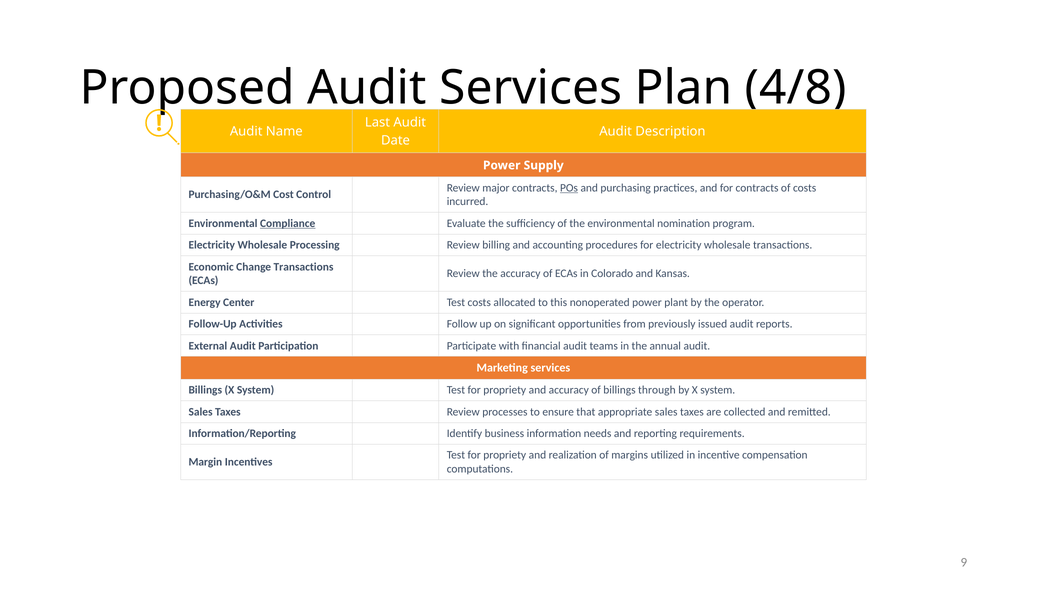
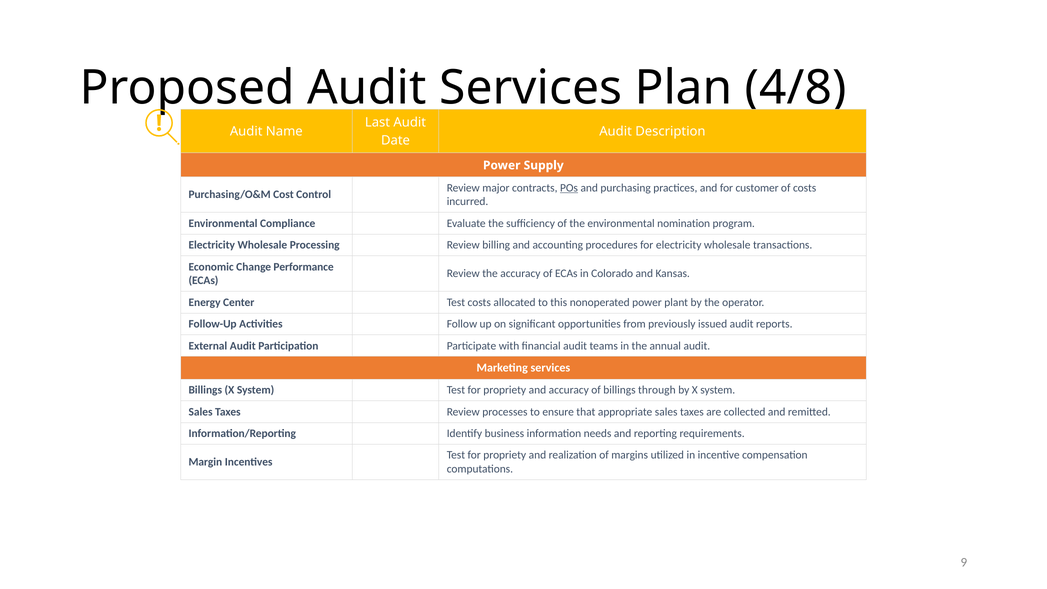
for contracts: contracts -> customer
Compliance underline: present -> none
Change Transactions: Transactions -> Performance
